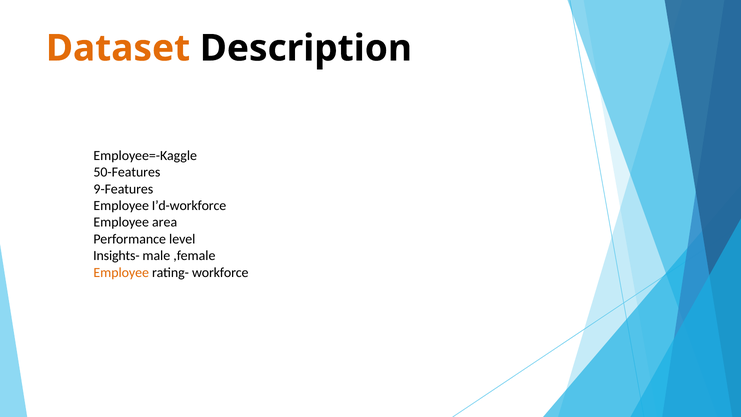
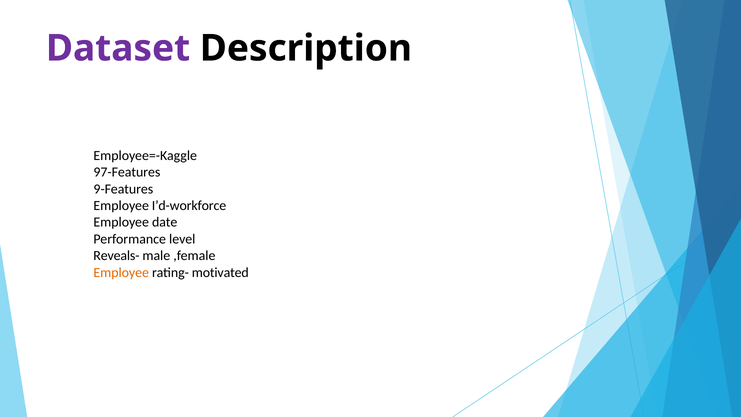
Dataset colour: orange -> purple
50-Features: 50-Features -> 97-Features
area: area -> date
Insights-: Insights- -> Reveals-
workforce: workforce -> motivated
